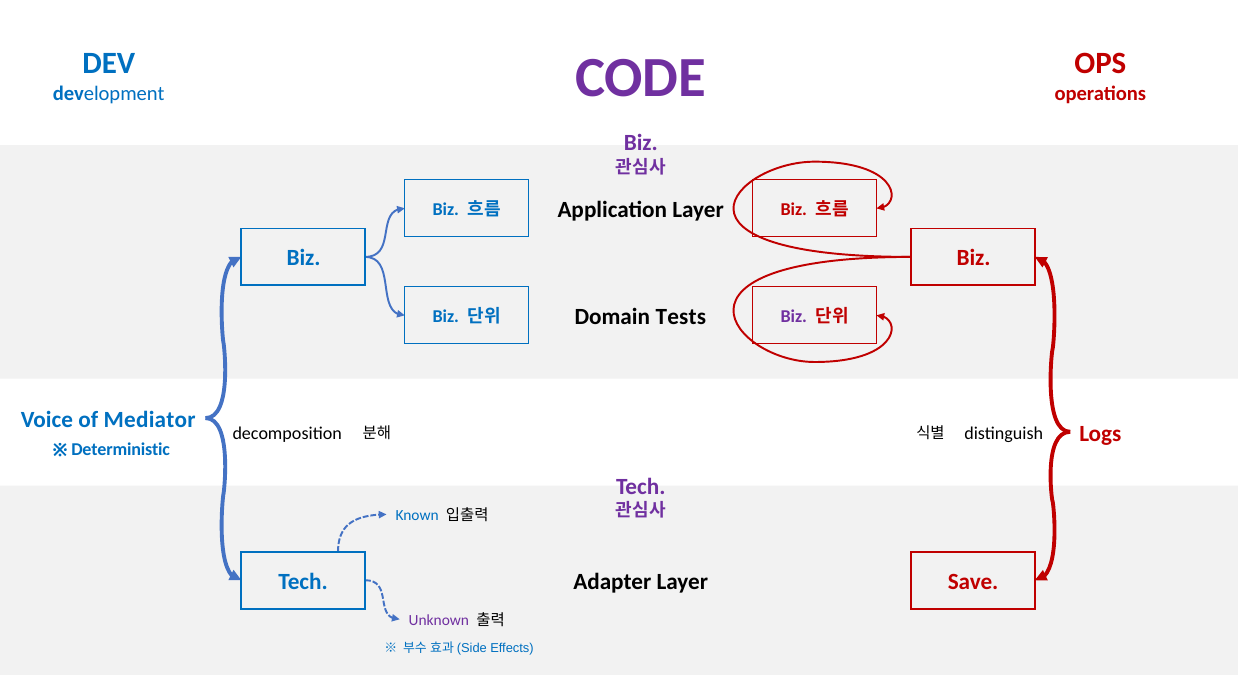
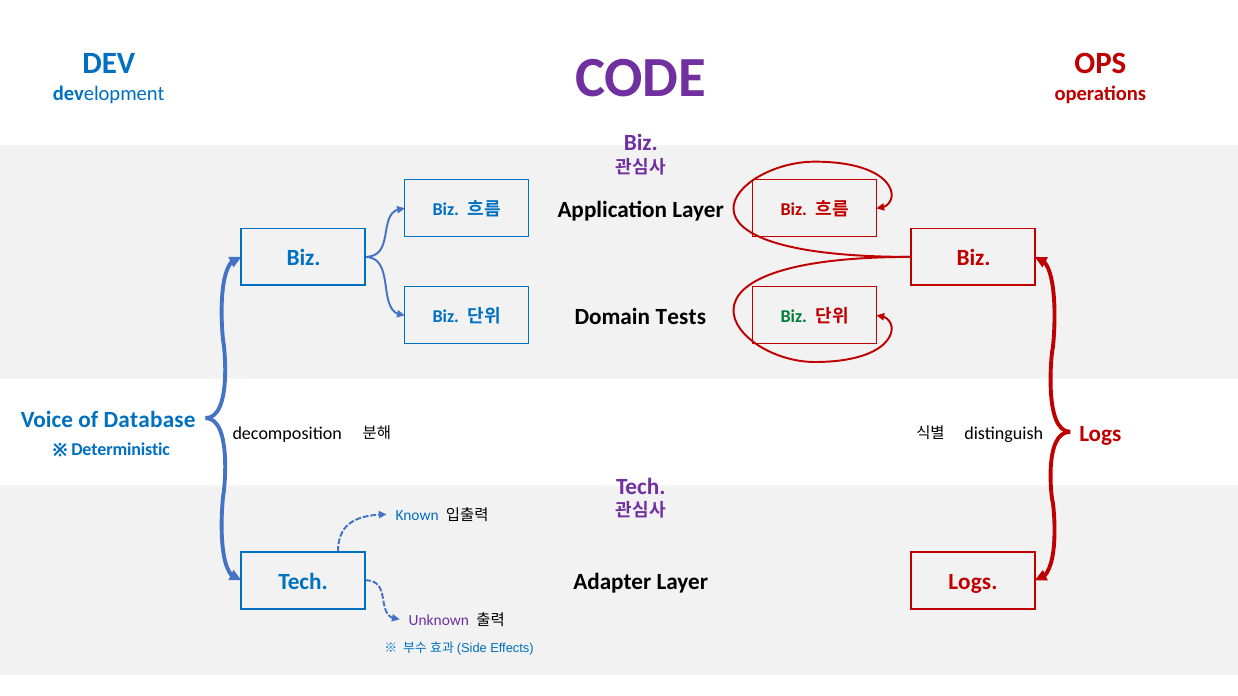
Biz at (794, 317) colour: purple -> green
Mediator: Mediator -> Database
Save at (973, 582): Save -> Logs
